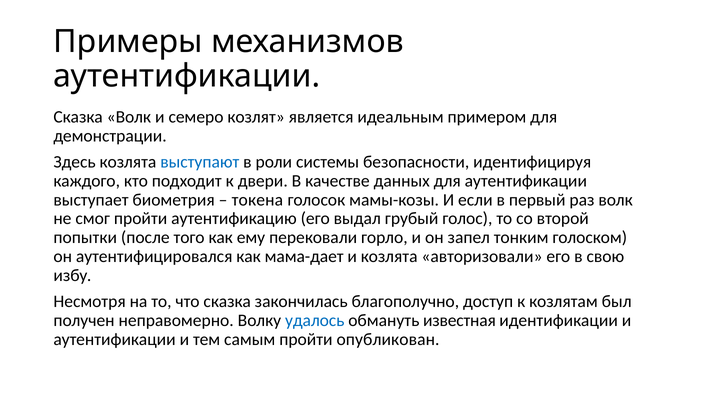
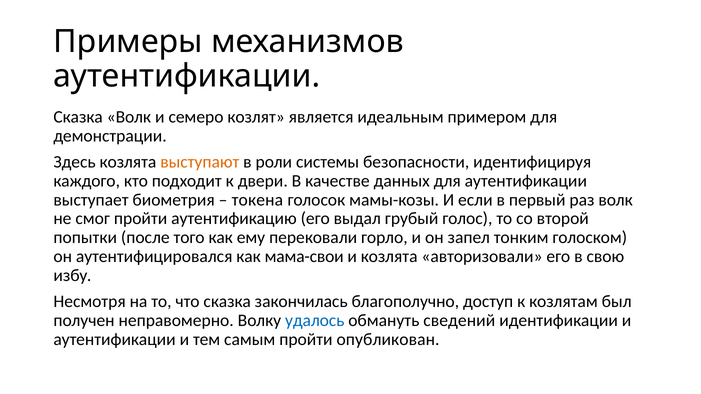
выступают colour: blue -> orange
мама-дает: мама-дает -> мама-свои
известная: известная -> сведений
